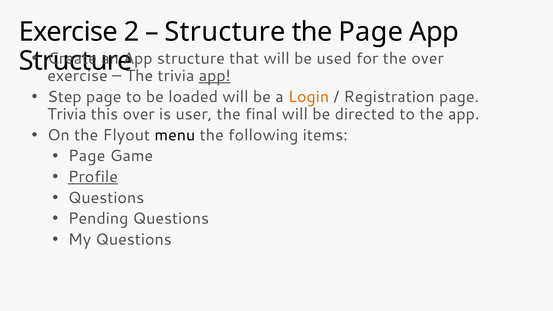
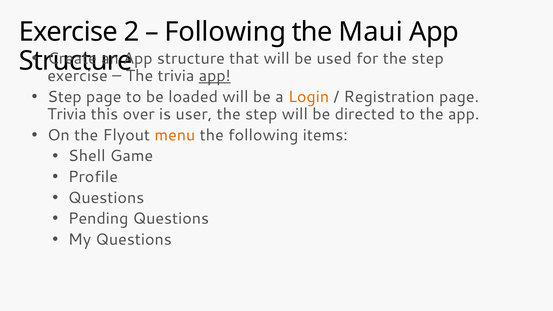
Structure at (225, 32): Structure -> Following
the Page: Page -> Maui
for the over: over -> step
final at (261, 114): final -> step
menu colour: black -> orange
Page at (87, 156): Page -> Shell
Profile underline: present -> none
